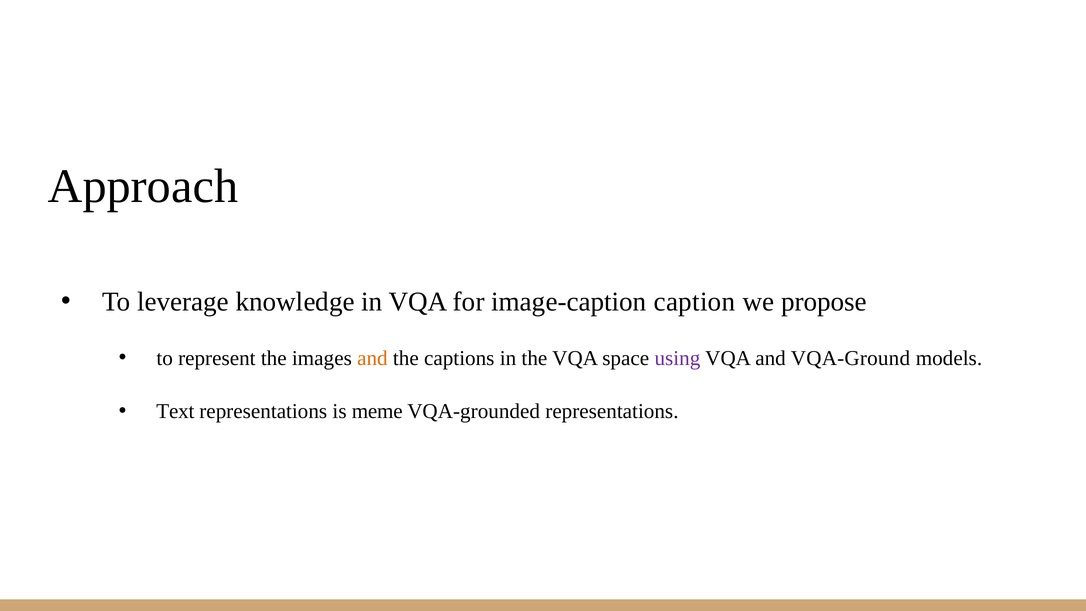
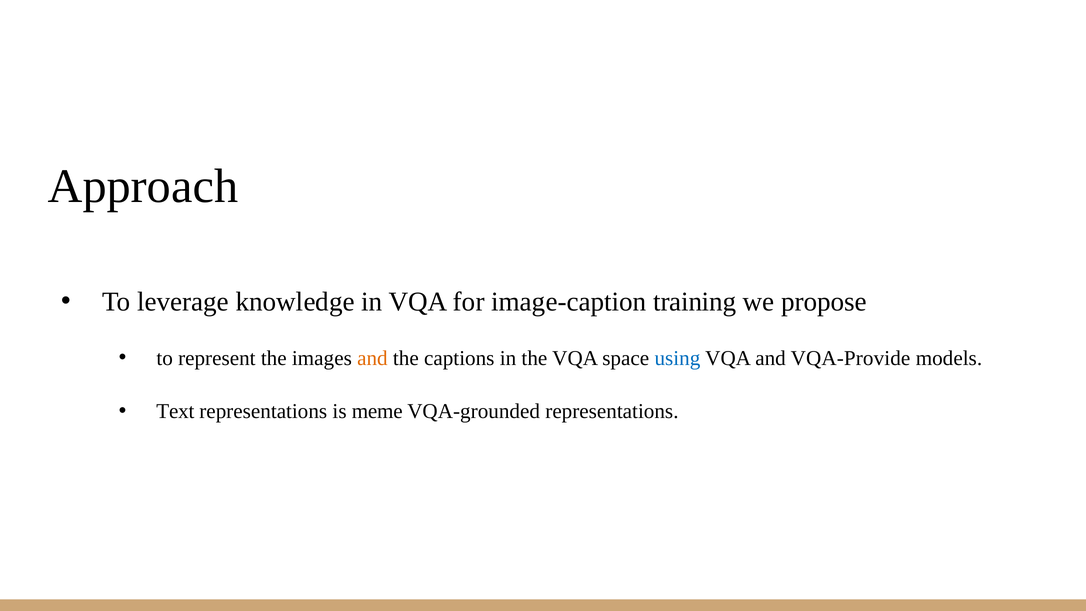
caption: caption -> training
using colour: purple -> blue
VQA-Ground: VQA-Ground -> VQA-Provide
